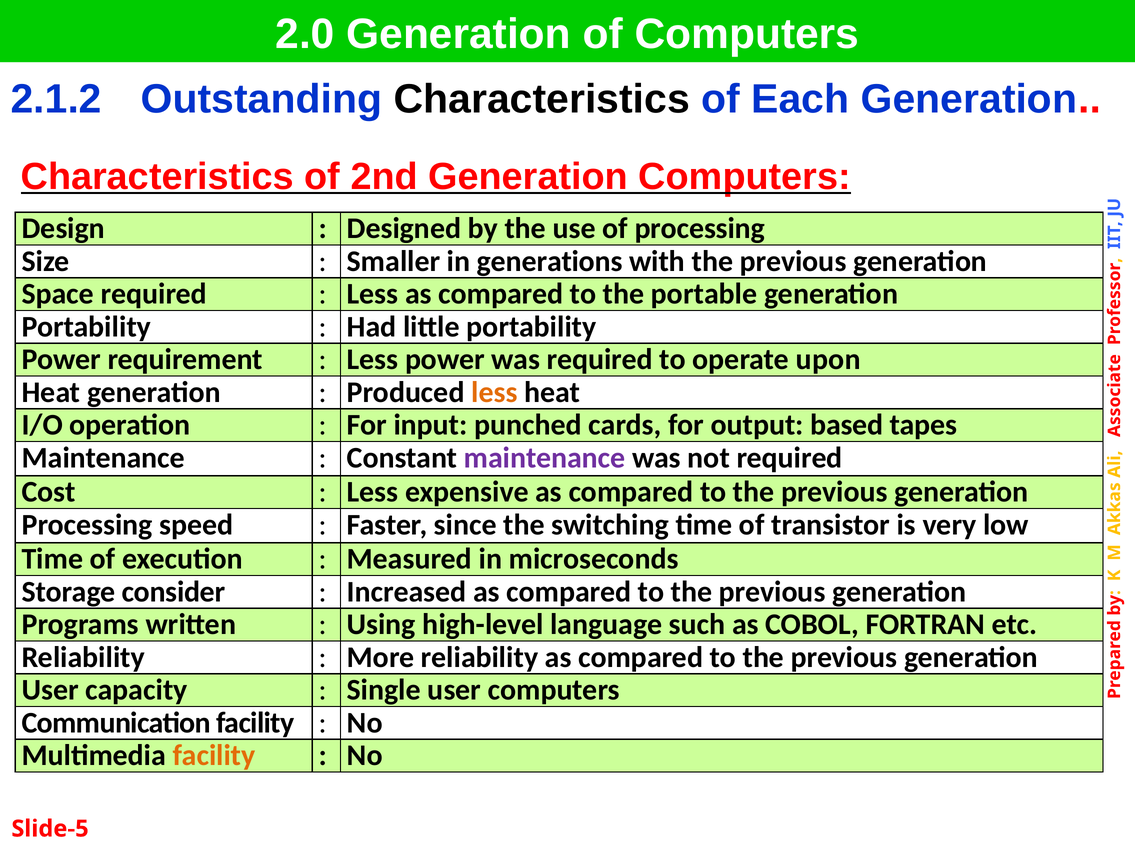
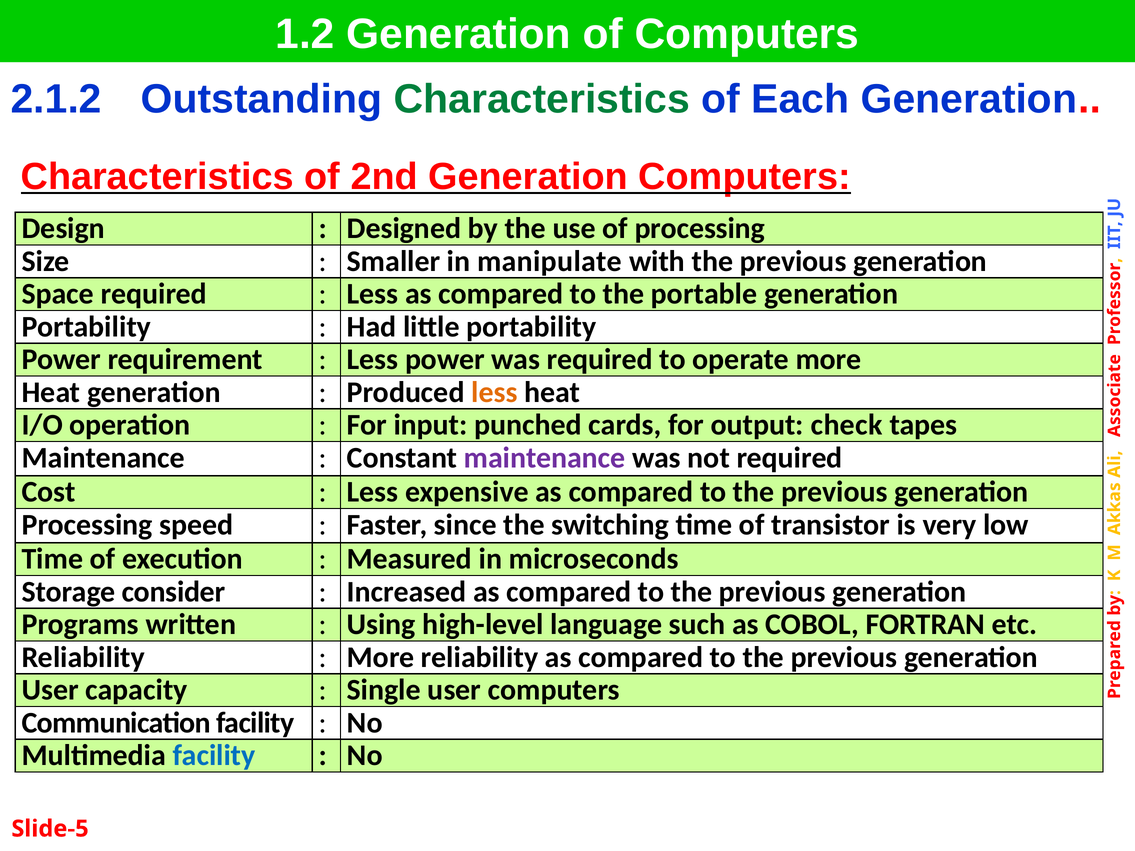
2.0: 2.0 -> 1.2
Characteristics at (542, 99) colour: black -> green
generations: generations -> manipulate
operate upon: upon -> more
based: based -> check
facility at (214, 756) colour: orange -> blue
